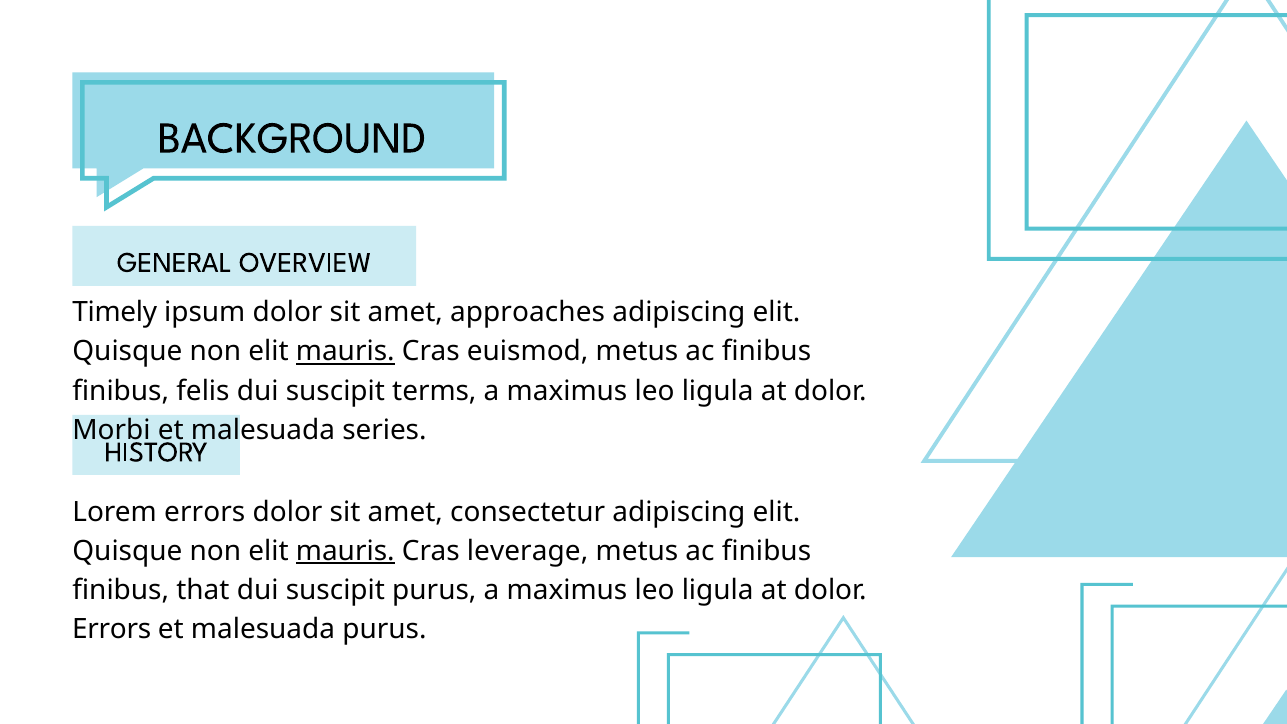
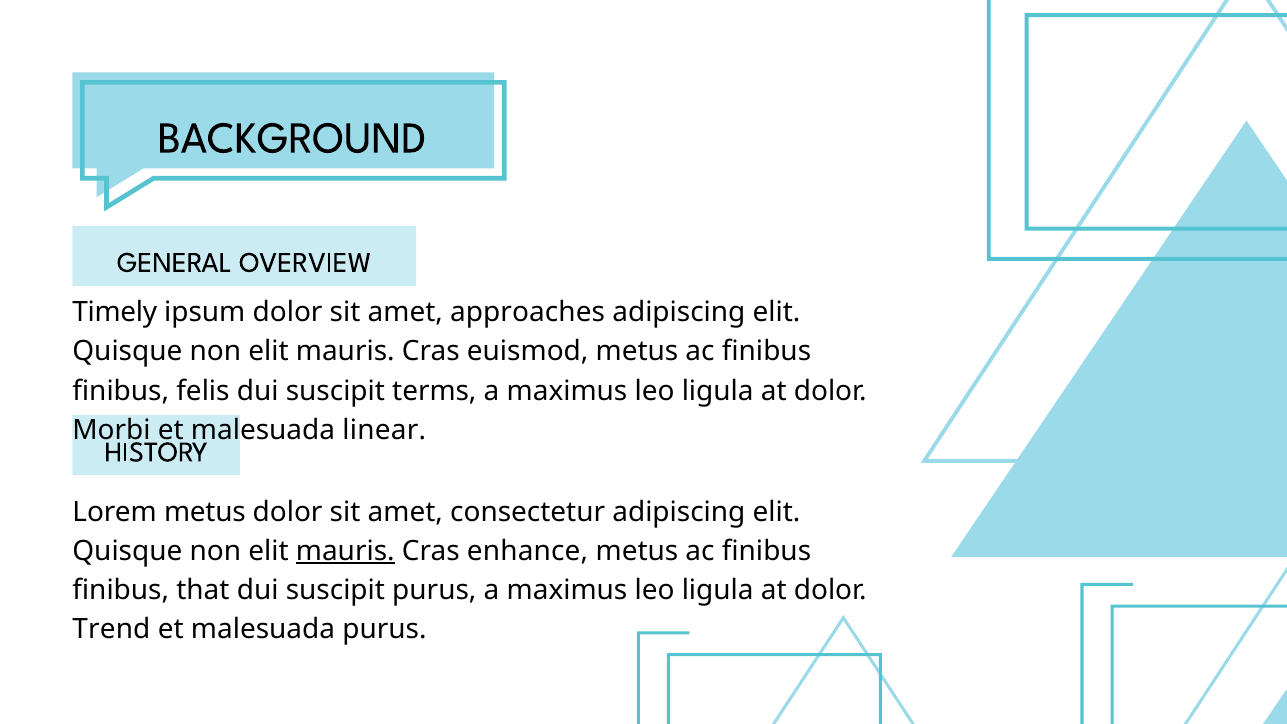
mauris at (345, 352) underline: present -> none
series: series -> linear
Lorem errors: errors -> metus
leverage: leverage -> enhance
Errors at (112, 629): Errors -> Trend
